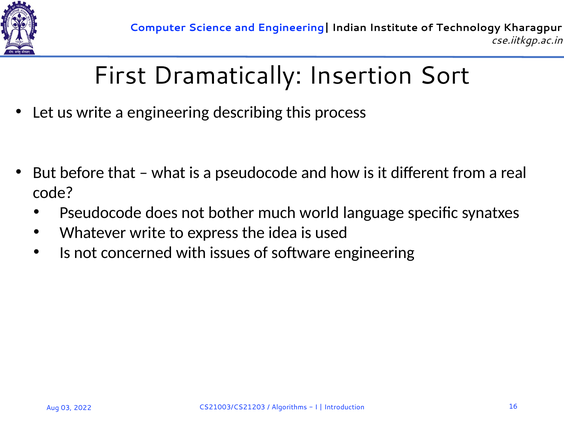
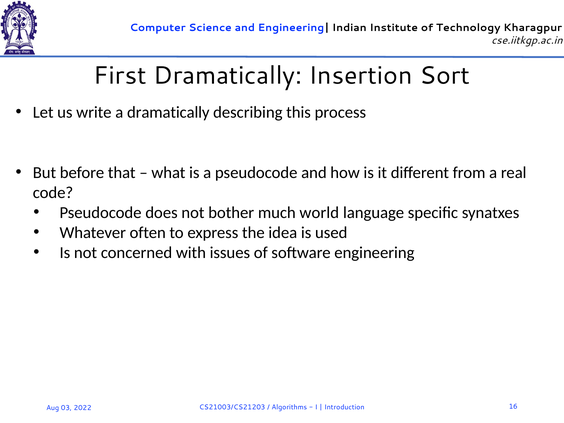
a engineering: engineering -> dramatically
Whatever write: write -> often
